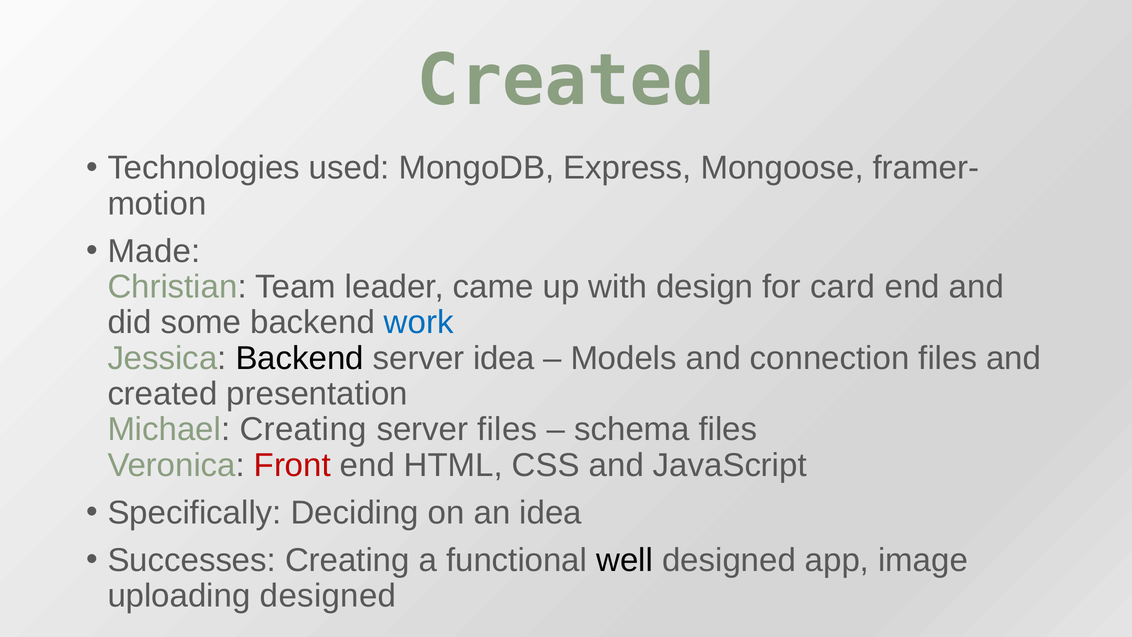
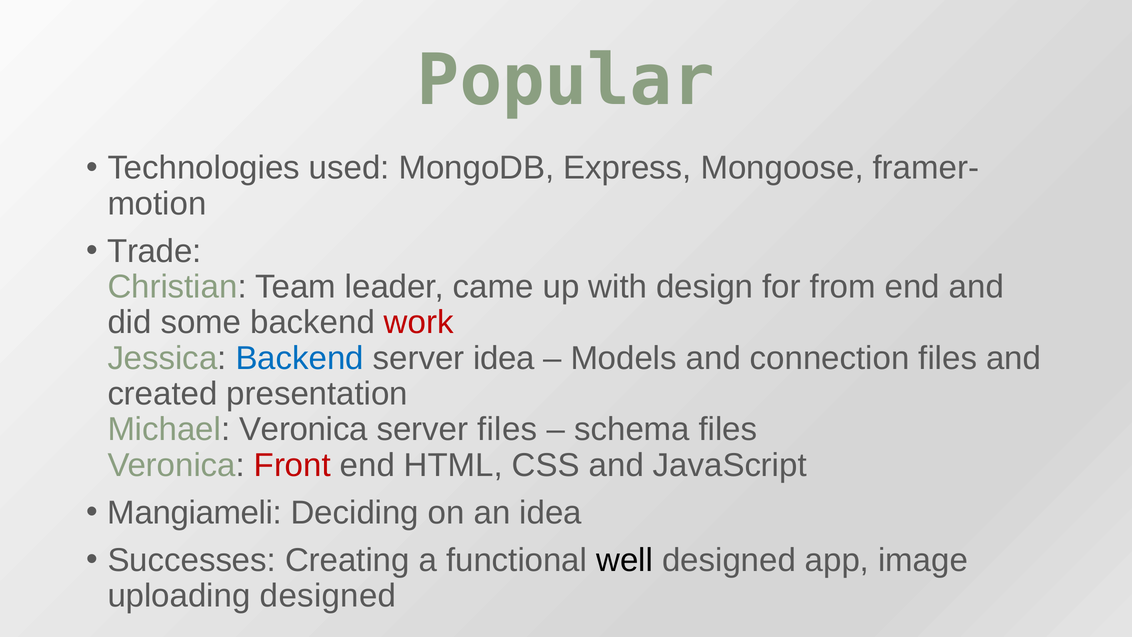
Created at (566, 81): Created -> Popular
Made: Made -> Trade
card: card -> from
work colour: blue -> red
Backend at (300, 358) colour: black -> blue
Michael Creating: Creating -> Veronica
Specifically: Specifically -> Mangiameli
